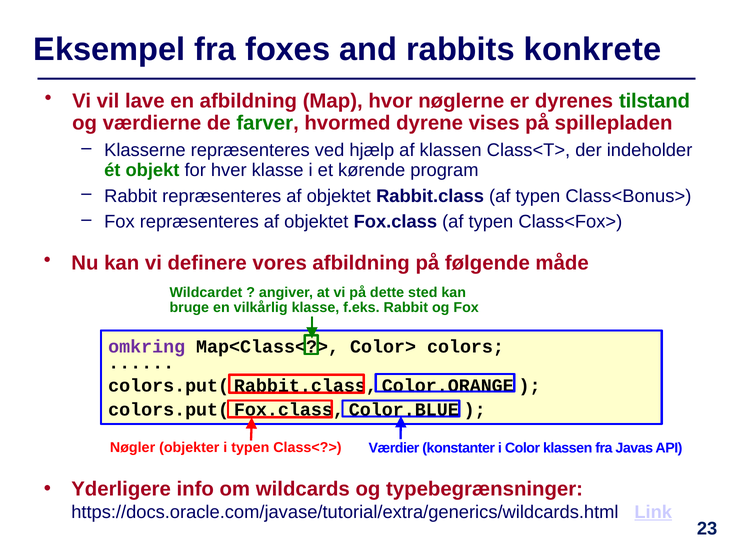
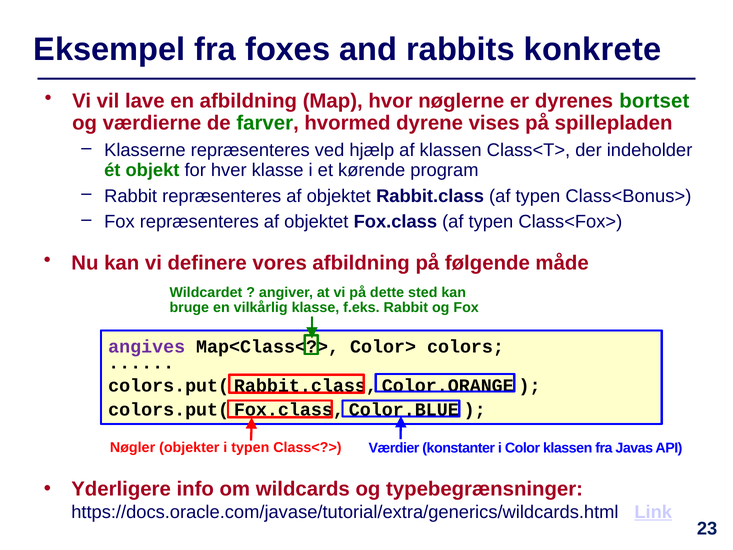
tilstand: tilstand -> bortset
omkring: omkring -> angives
